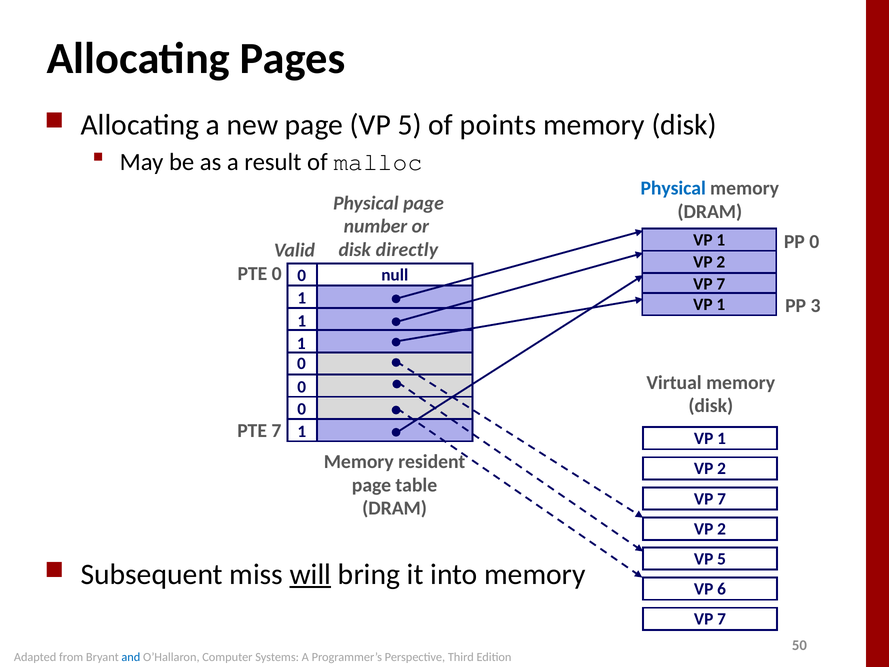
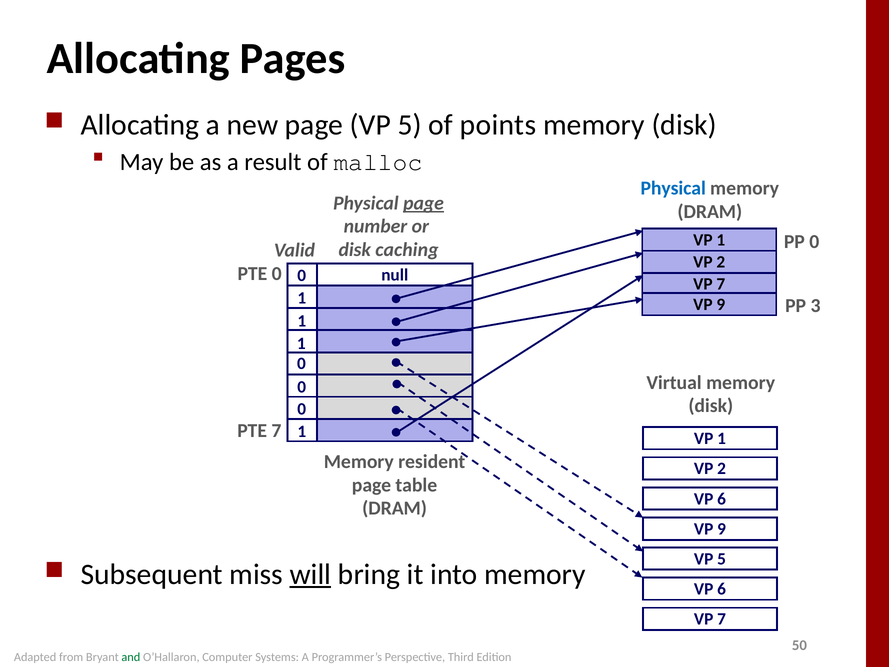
page at (424, 203) underline: none -> present
directly: directly -> caching
1 at (721, 304): 1 -> 9
7 at (722, 499): 7 -> 6
2 at (722, 529): 2 -> 9
and colour: blue -> green
